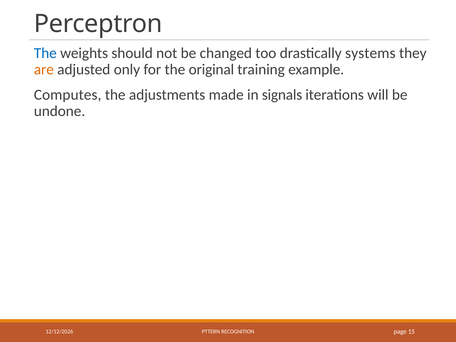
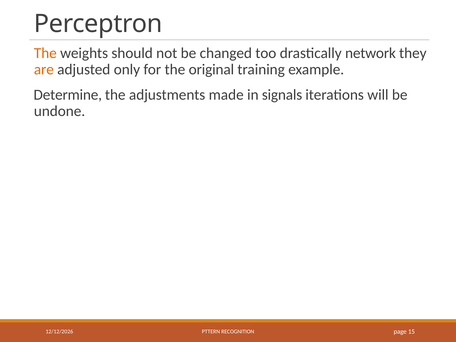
The at (45, 53) colour: blue -> orange
systems: systems -> network
Computes: Computes -> Determine
